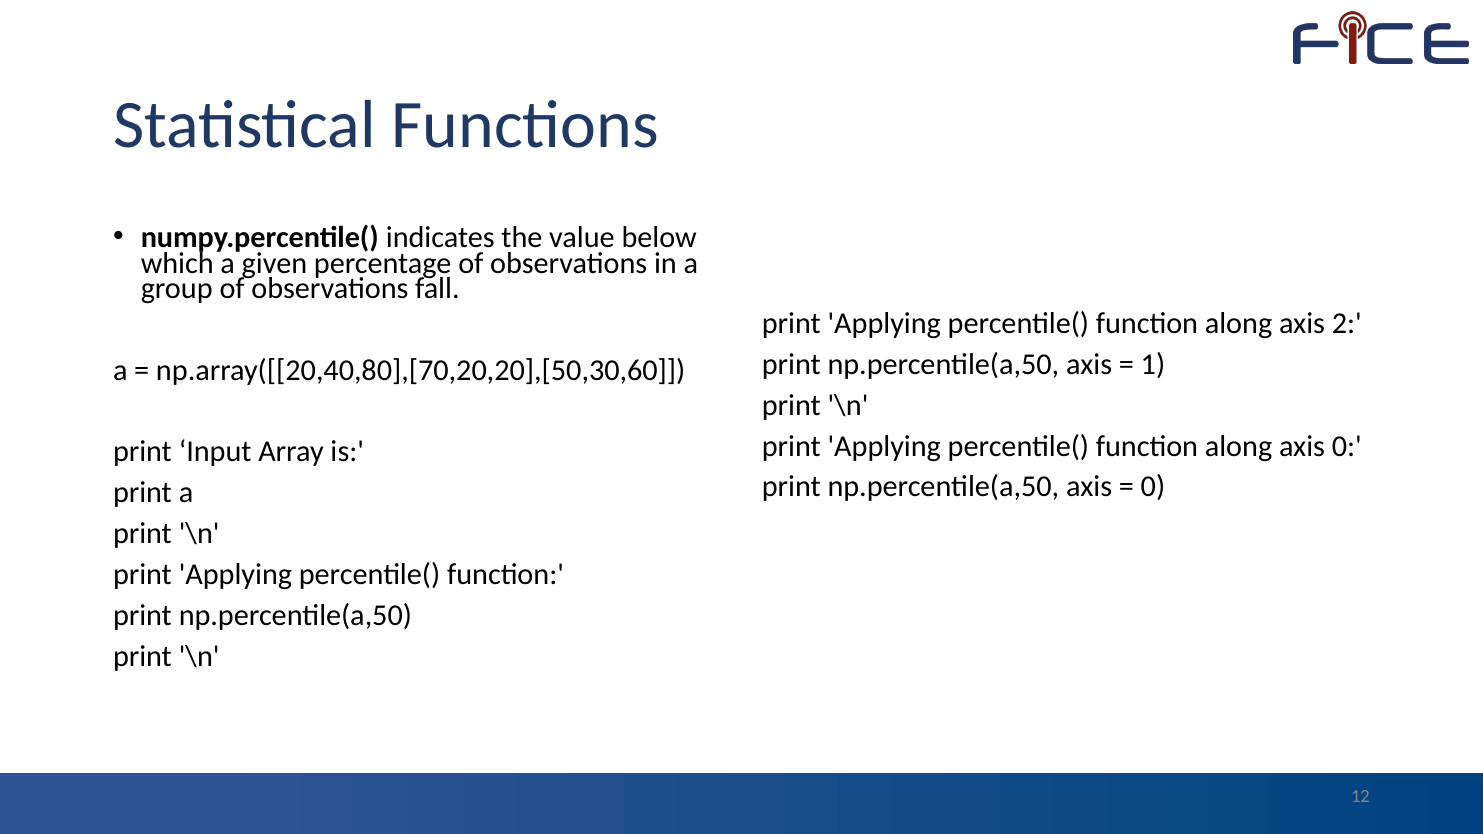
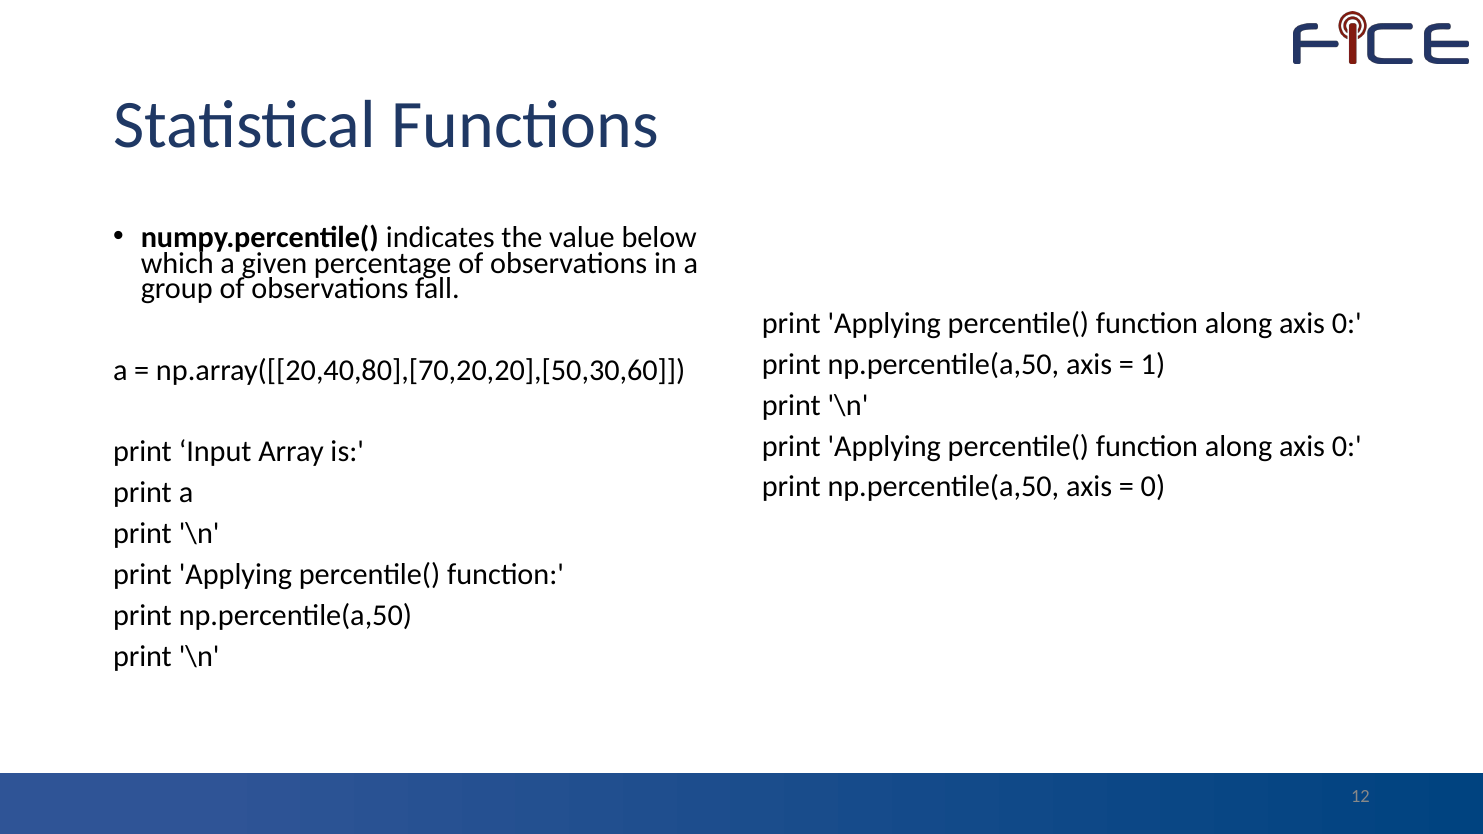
2 at (1347, 324): 2 -> 0
